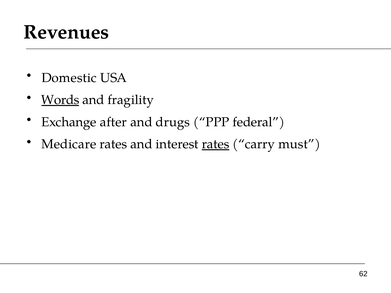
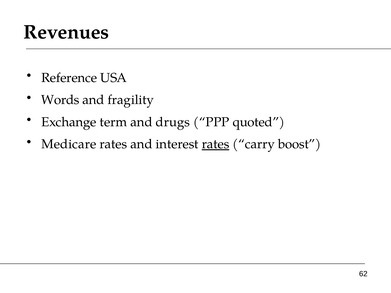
Domestic: Domestic -> Reference
Words underline: present -> none
after: after -> term
federal: federal -> quoted
must: must -> boost
